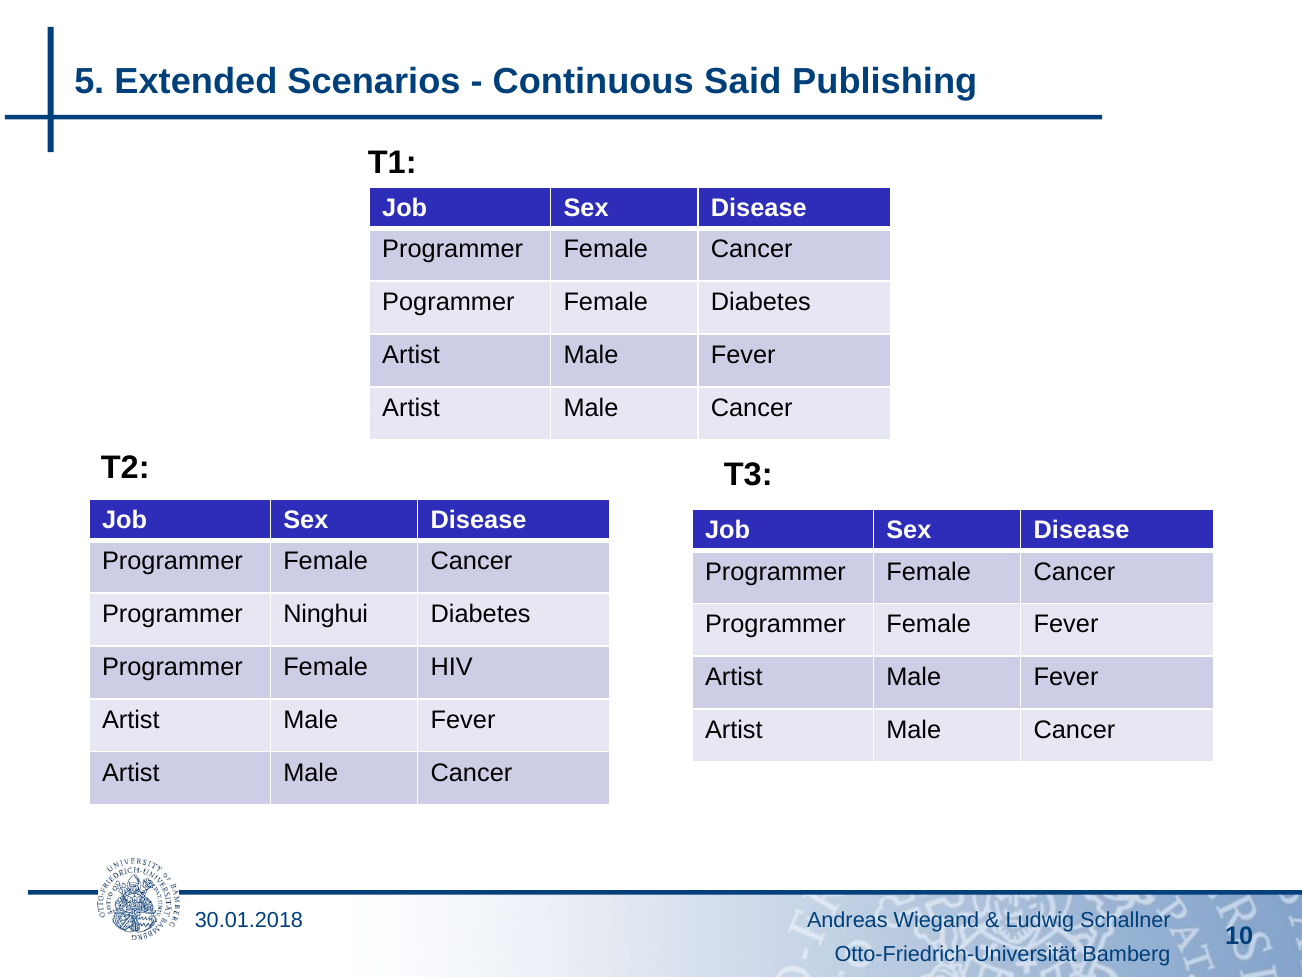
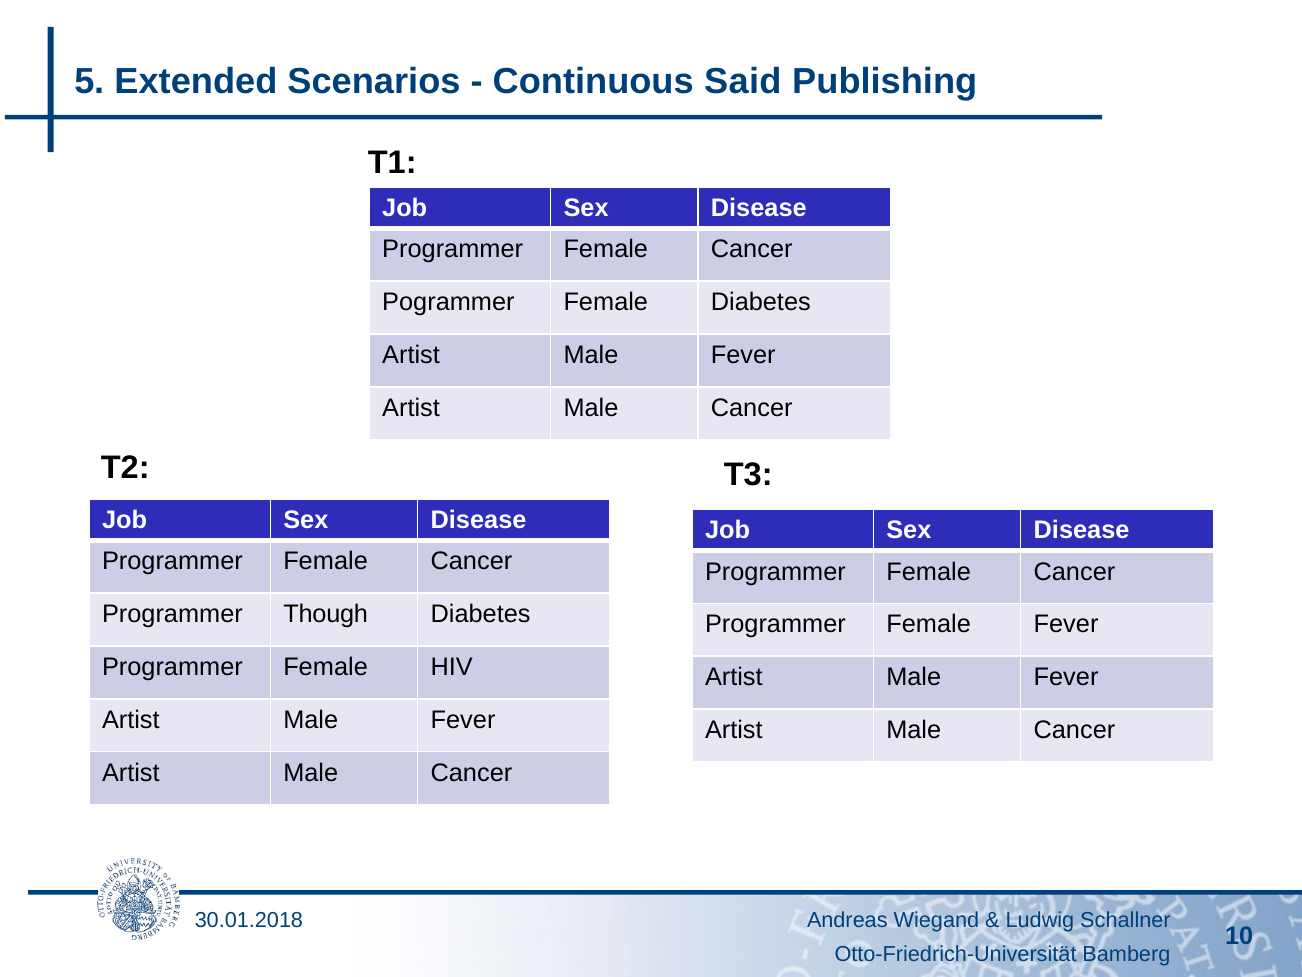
Ninghui: Ninghui -> Though
